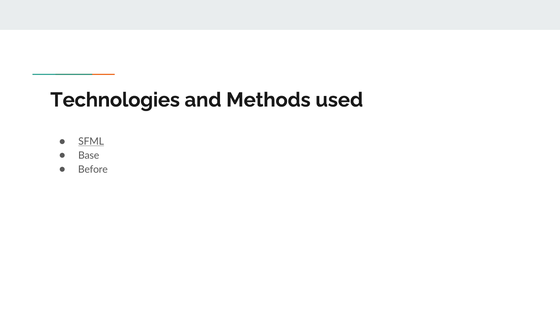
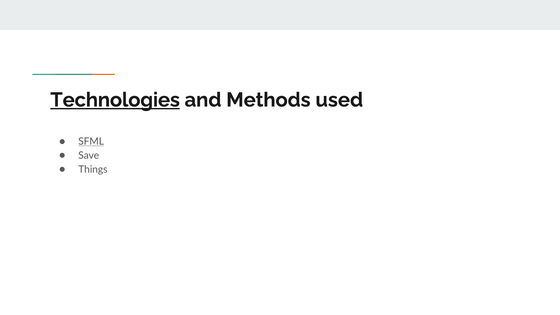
Technologies underline: none -> present
Base: Base -> Save
Before: Before -> Things
